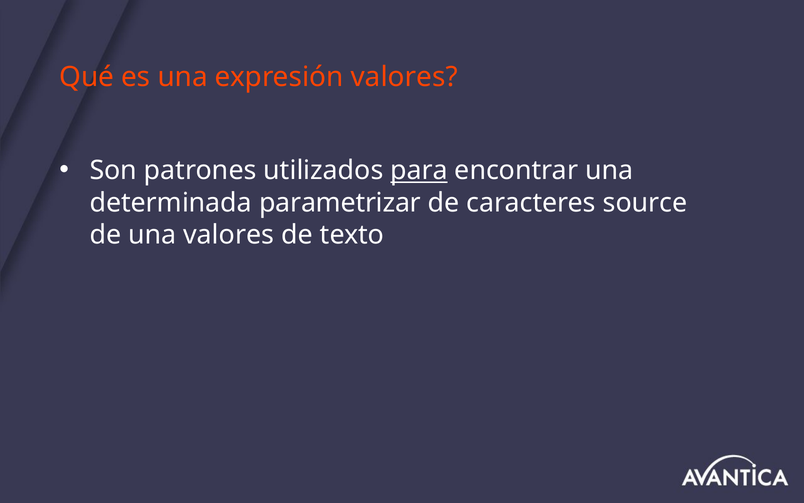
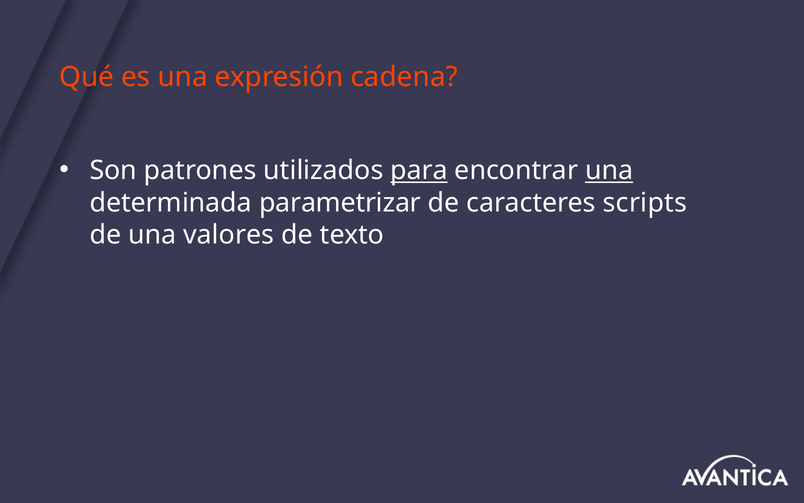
expresión valores: valores -> cadena
una at (609, 170) underline: none -> present
source: source -> scripts
